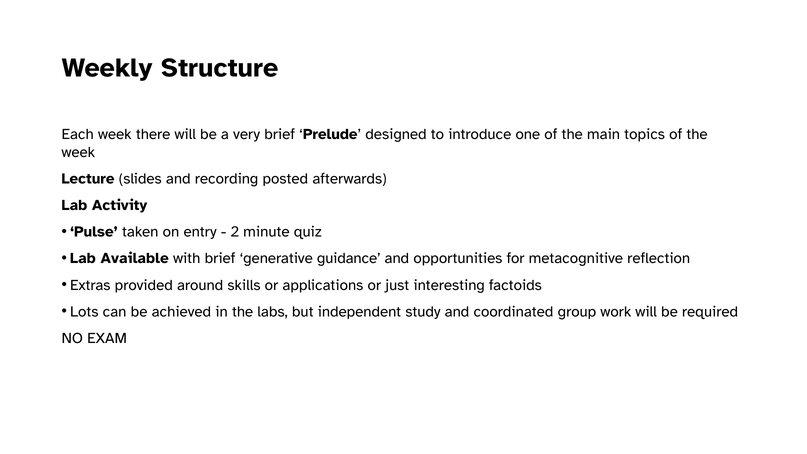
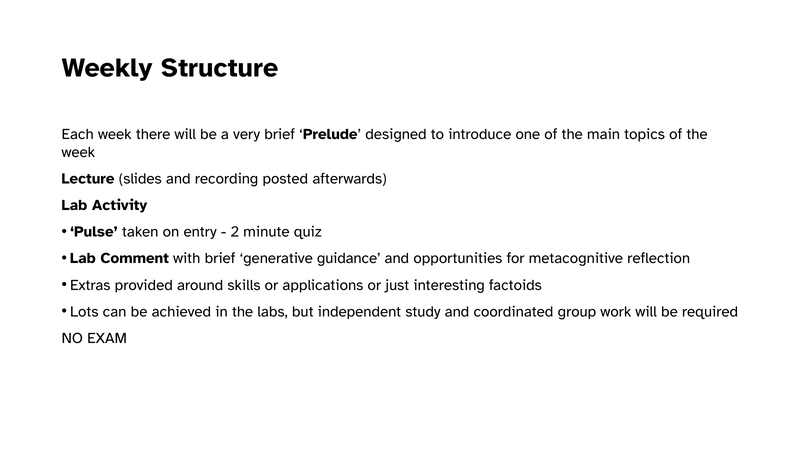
Available: Available -> Comment
